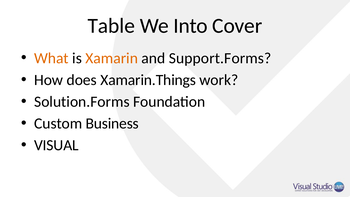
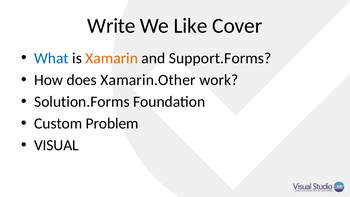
Table: Table -> Write
Into: Into -> Like
What colour: orange -> blue
Xamarin.Things: Xamarin.Things -> Xamarin.Other
Business: Business -> Problem
